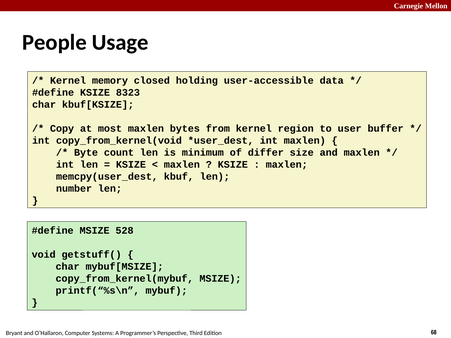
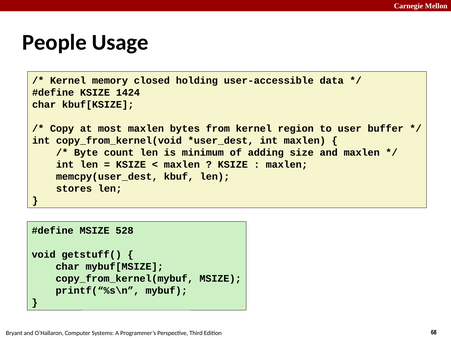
8323: 8323 -> 1424
differ: differ -> adding
number: number -> stores
